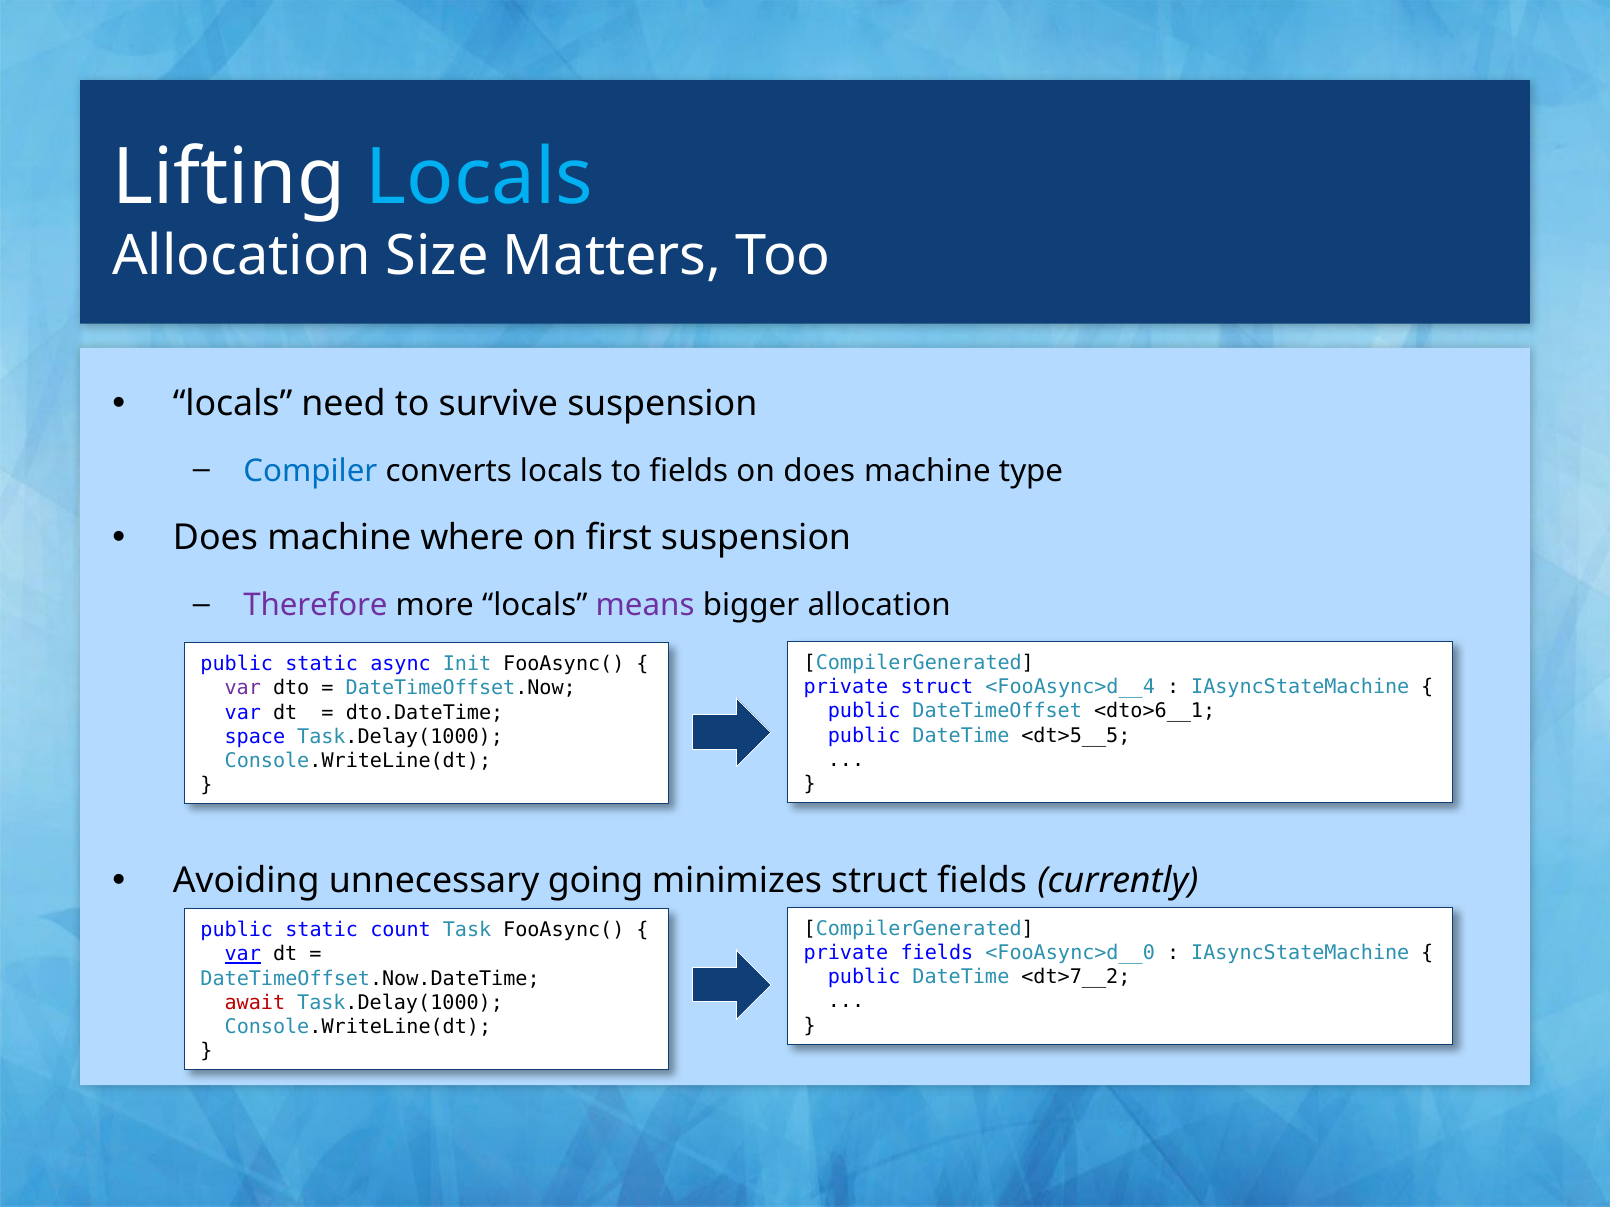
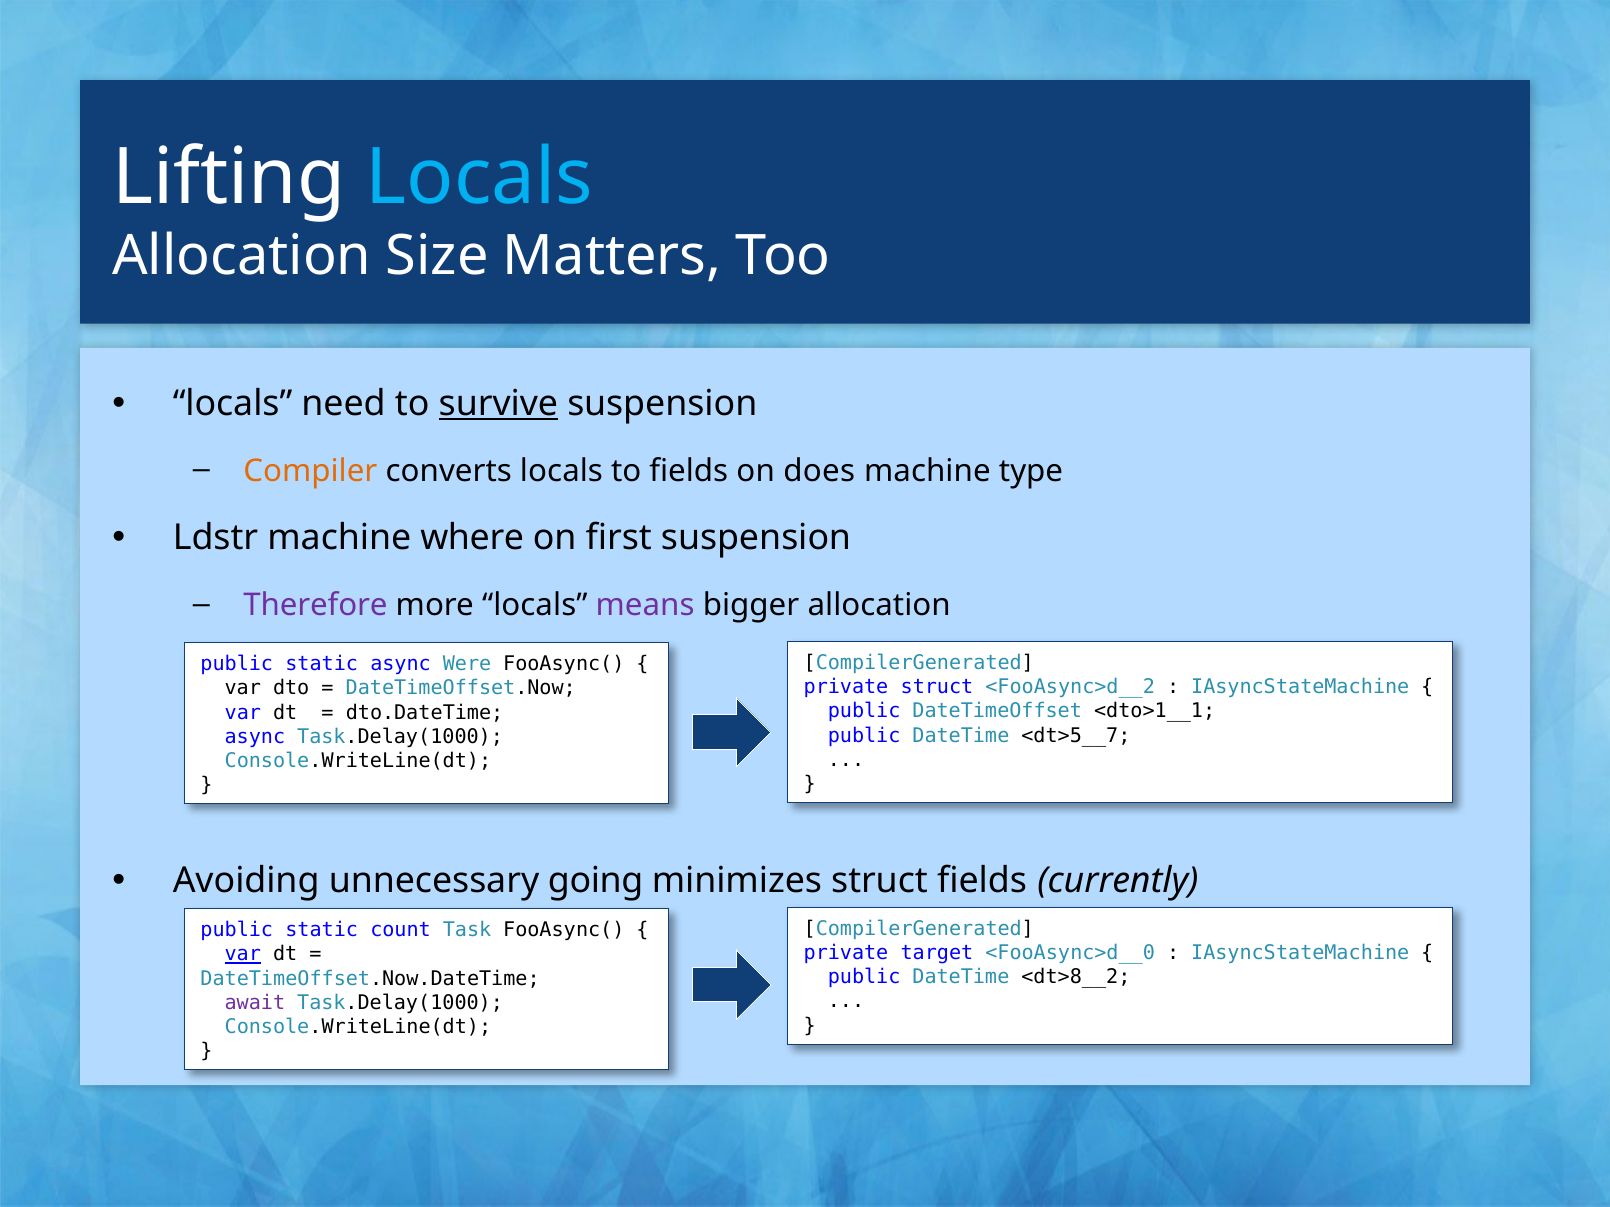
survive underline: none -> present
Compiler colour: blue -> orange
Does at (215, 538): Does -> Ldstr
Init: Init -> Were
<FooAsync>d__4: <FooAsync>d__4 -> <FooAsync>d__2
var at (243, 689) colour: purple -> black
<dto>6__1: <dto>6__1 -> <dto>1__1
<dt>5__5: <dt>5__5 -> <dt>5__7
space at (255, 737): space -> async
private fields: fields -> target
<dt>7__2: <dt>7__2 -> <dt>8__2
await colour: red -> purple
